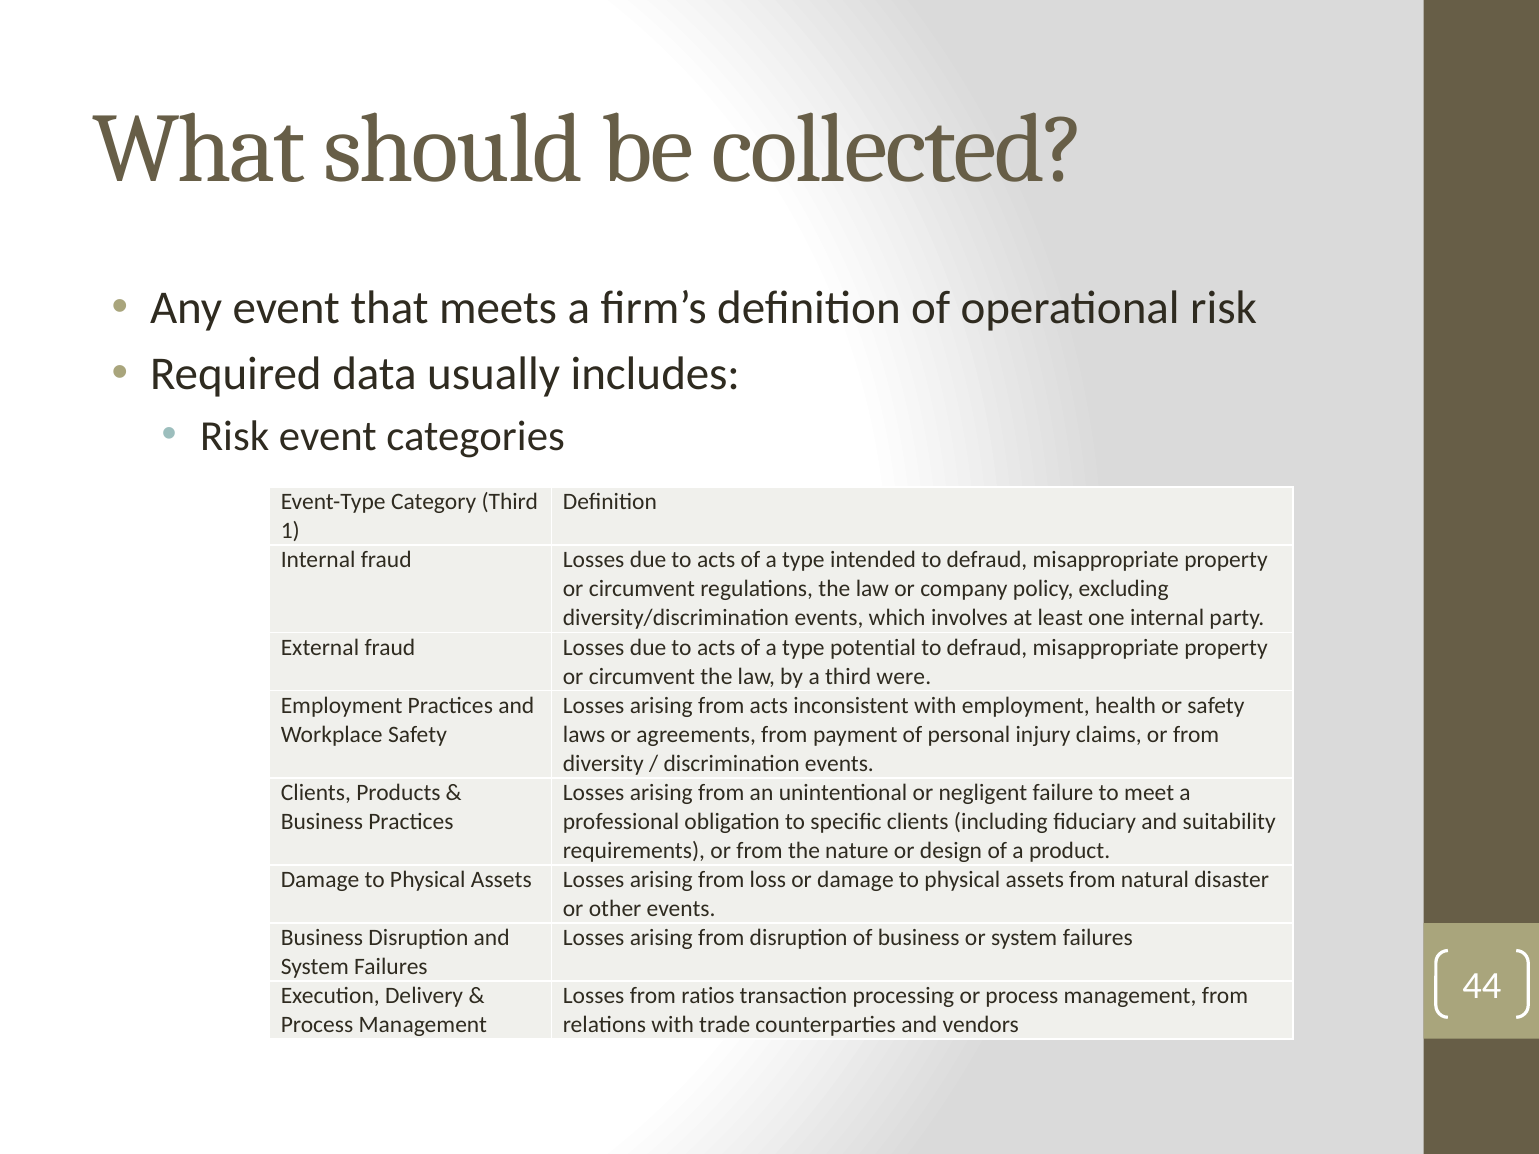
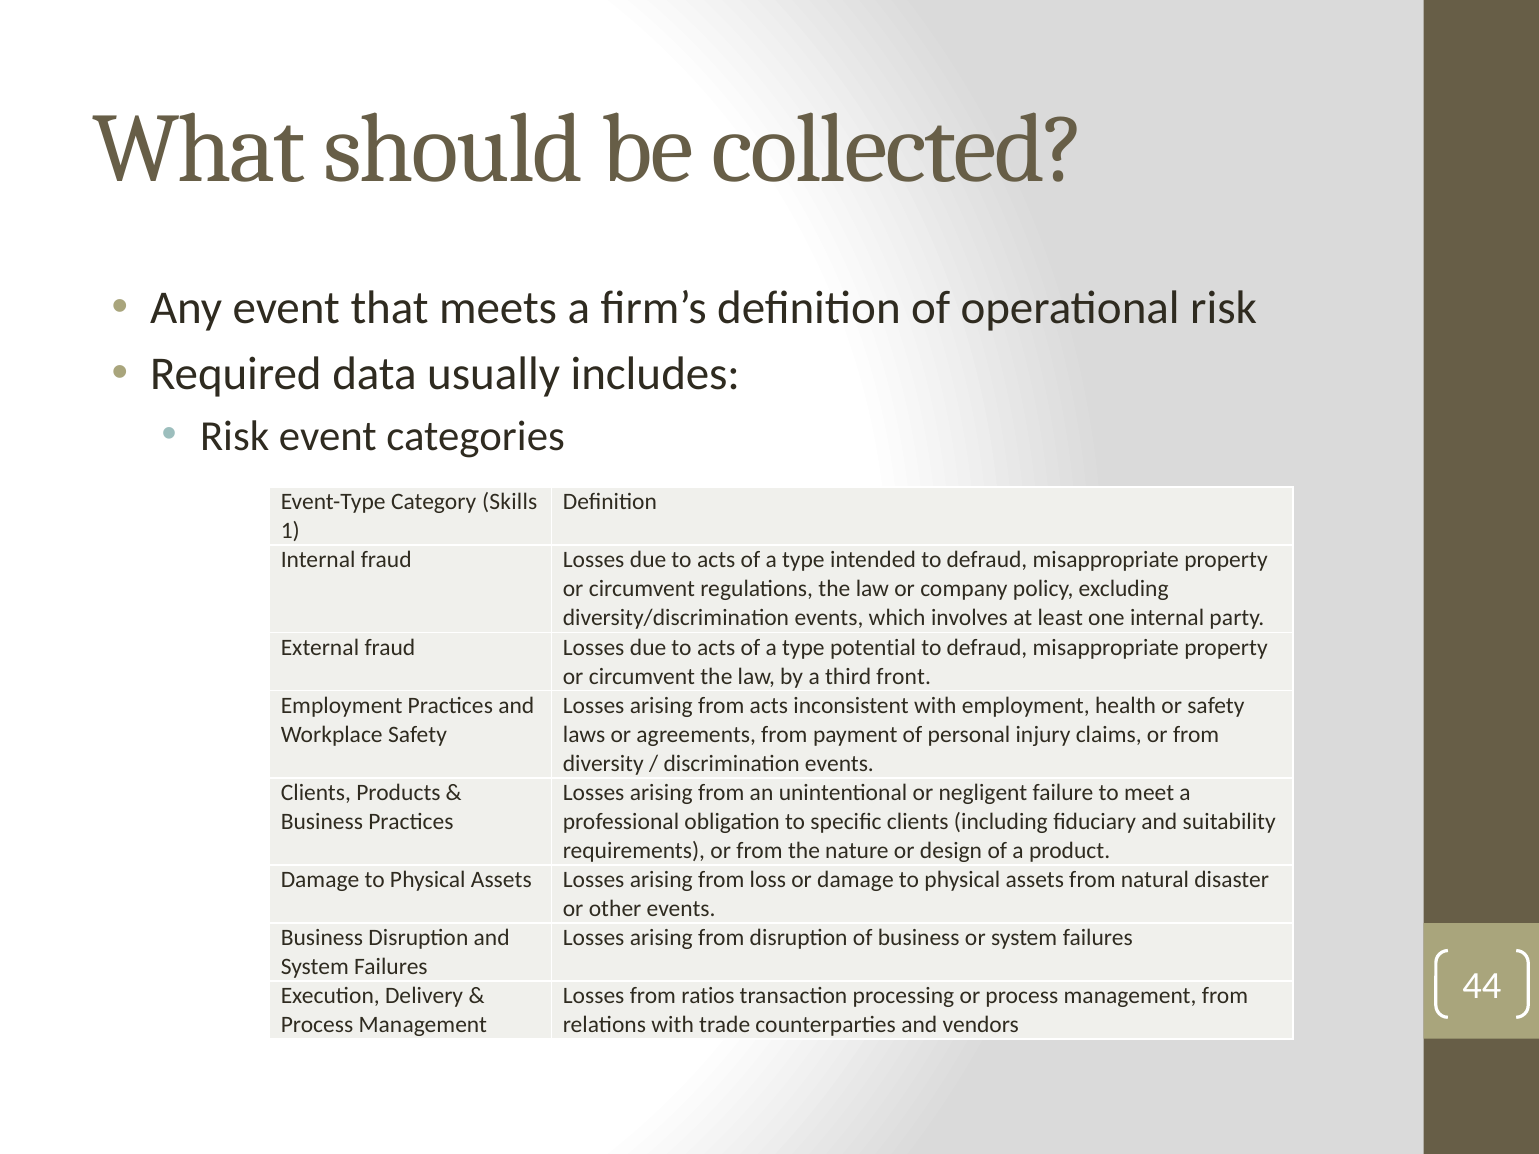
Category Third: Third -> Skills
were: were -> front
